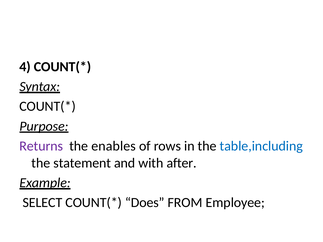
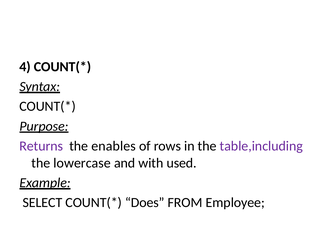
table,including colour: blue -> purple
statement: statement -> lowercase
after: after -> used
